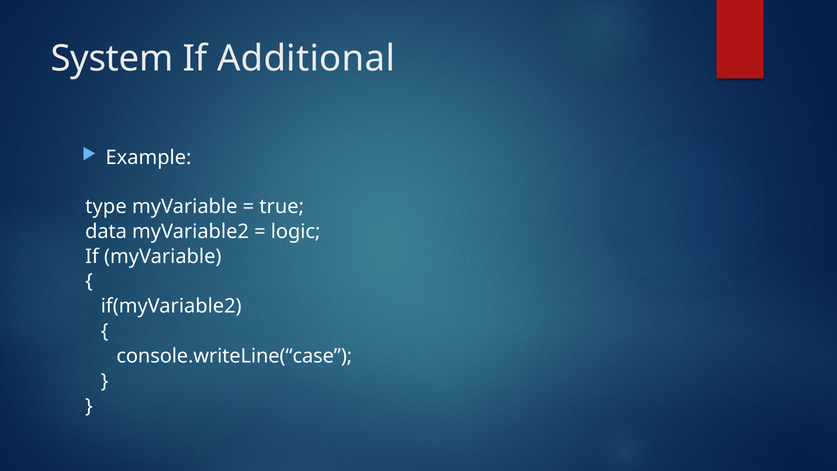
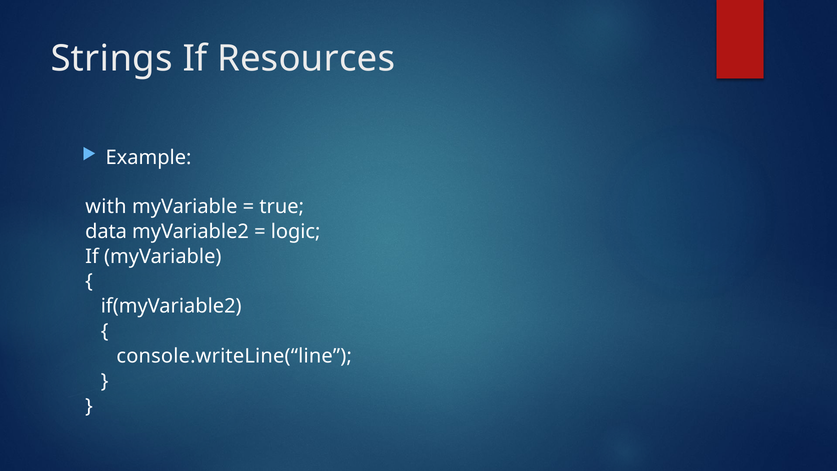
System: System -> Strings
Additional: Additional -> Resources
type: type -> with
console.writeLine(“case: console.writeLine(“case -> console.writeLine(“line
